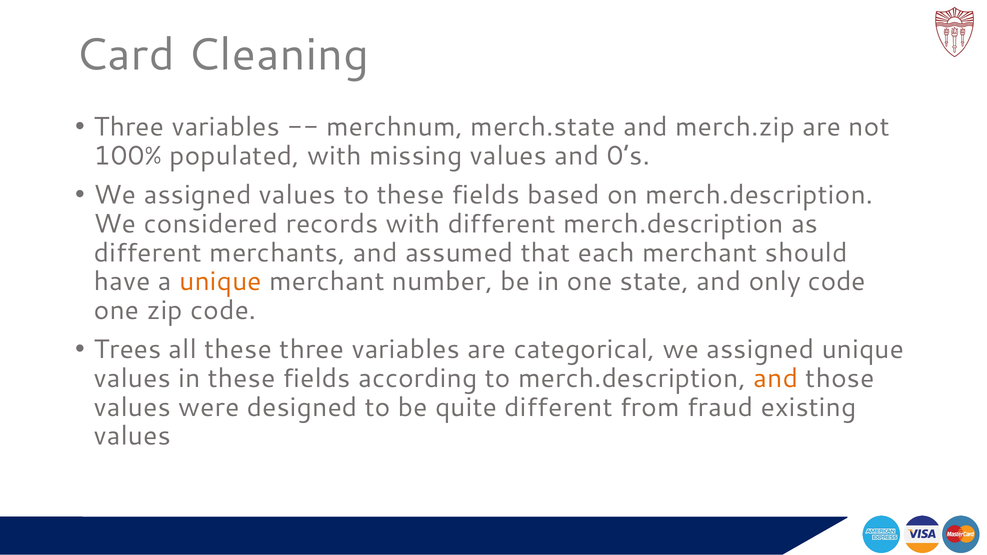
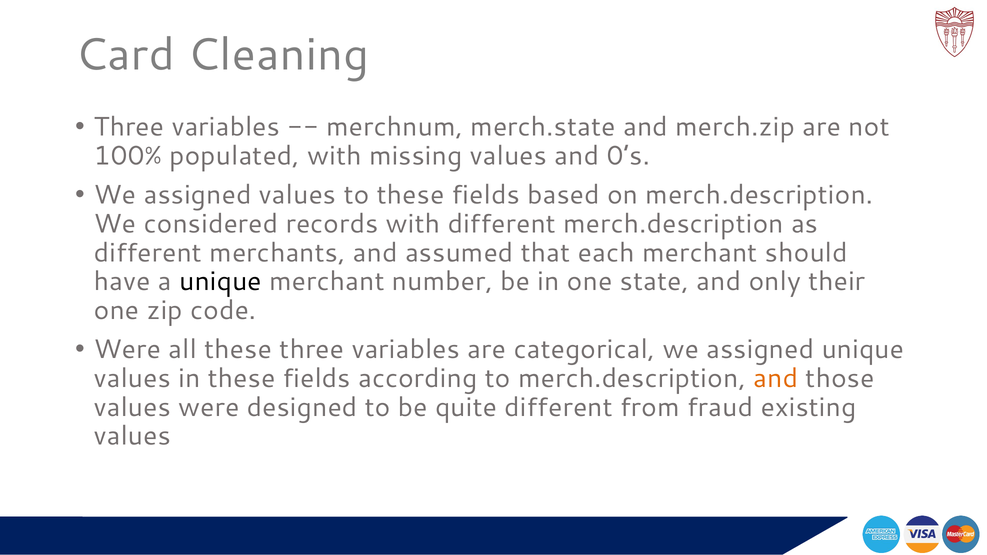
unique at (220, 282) colour: orange -> black
only code: code -> their
Trees at (128, 350): Trees -> Were
